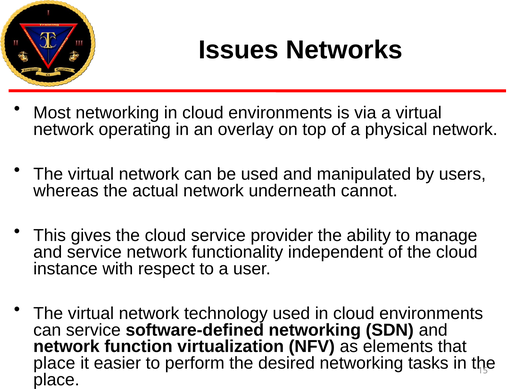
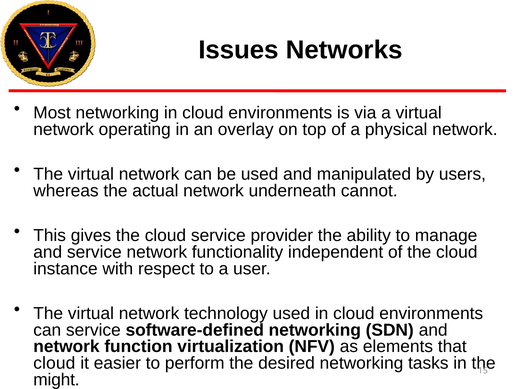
place at (54, 363): place -> cloud
place at (56, 380): place -> might
